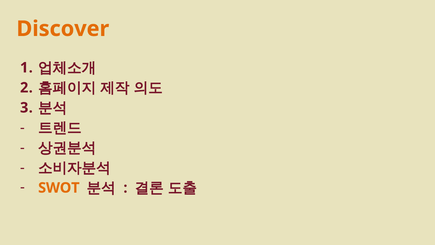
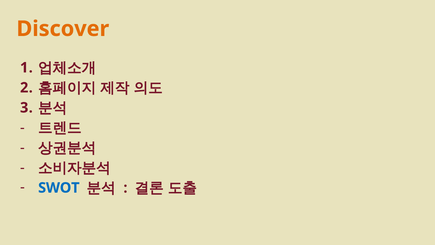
SWOT colour: orange -> blue
